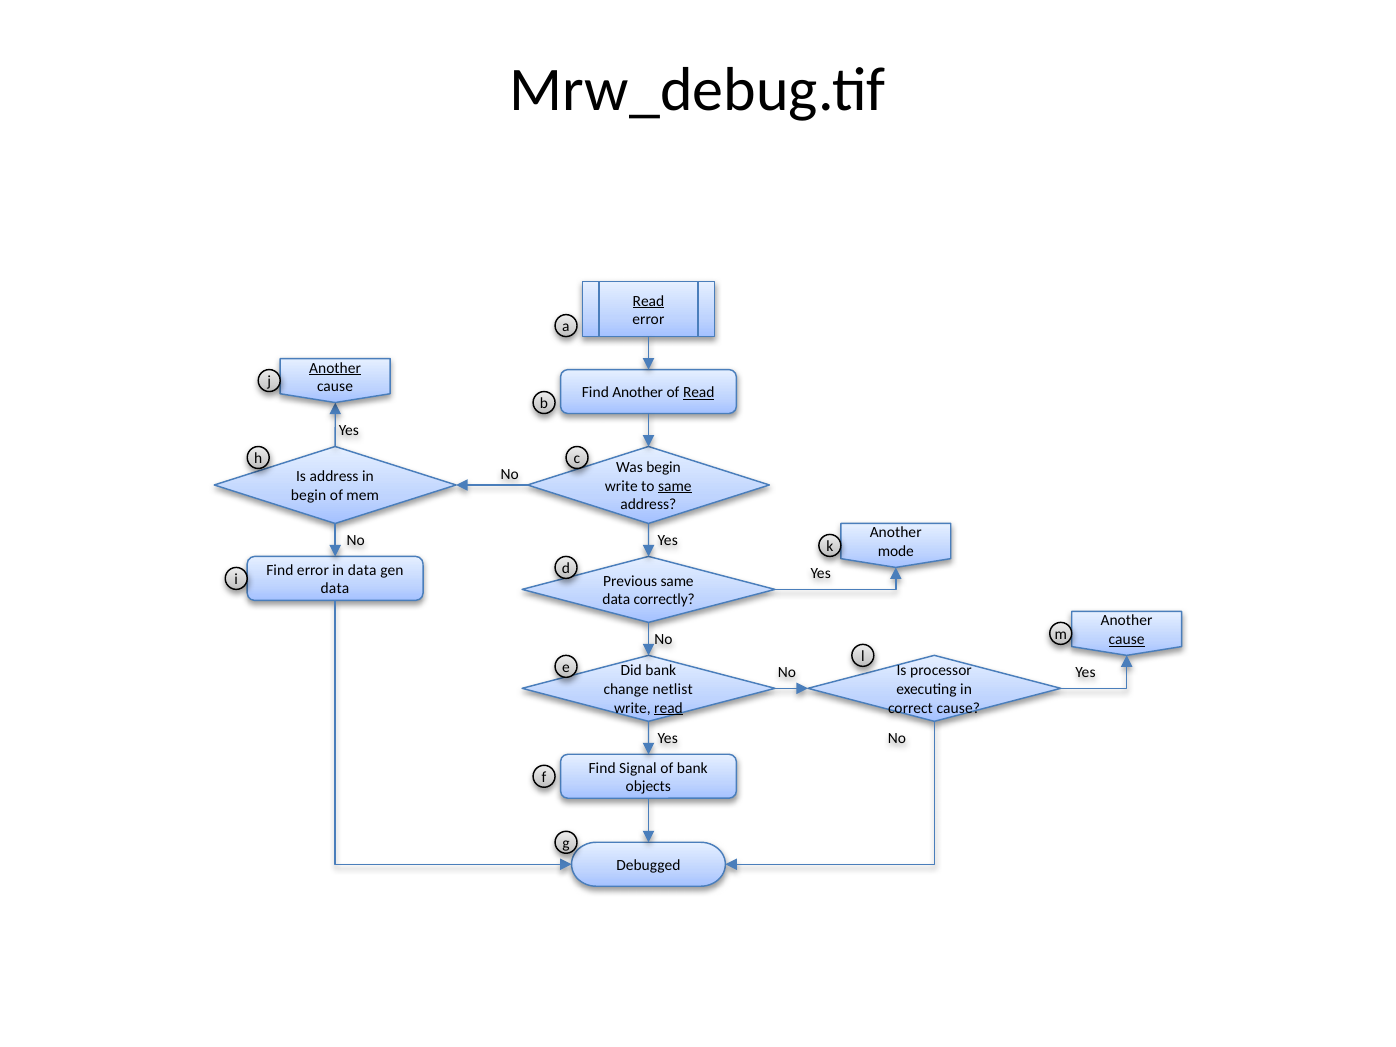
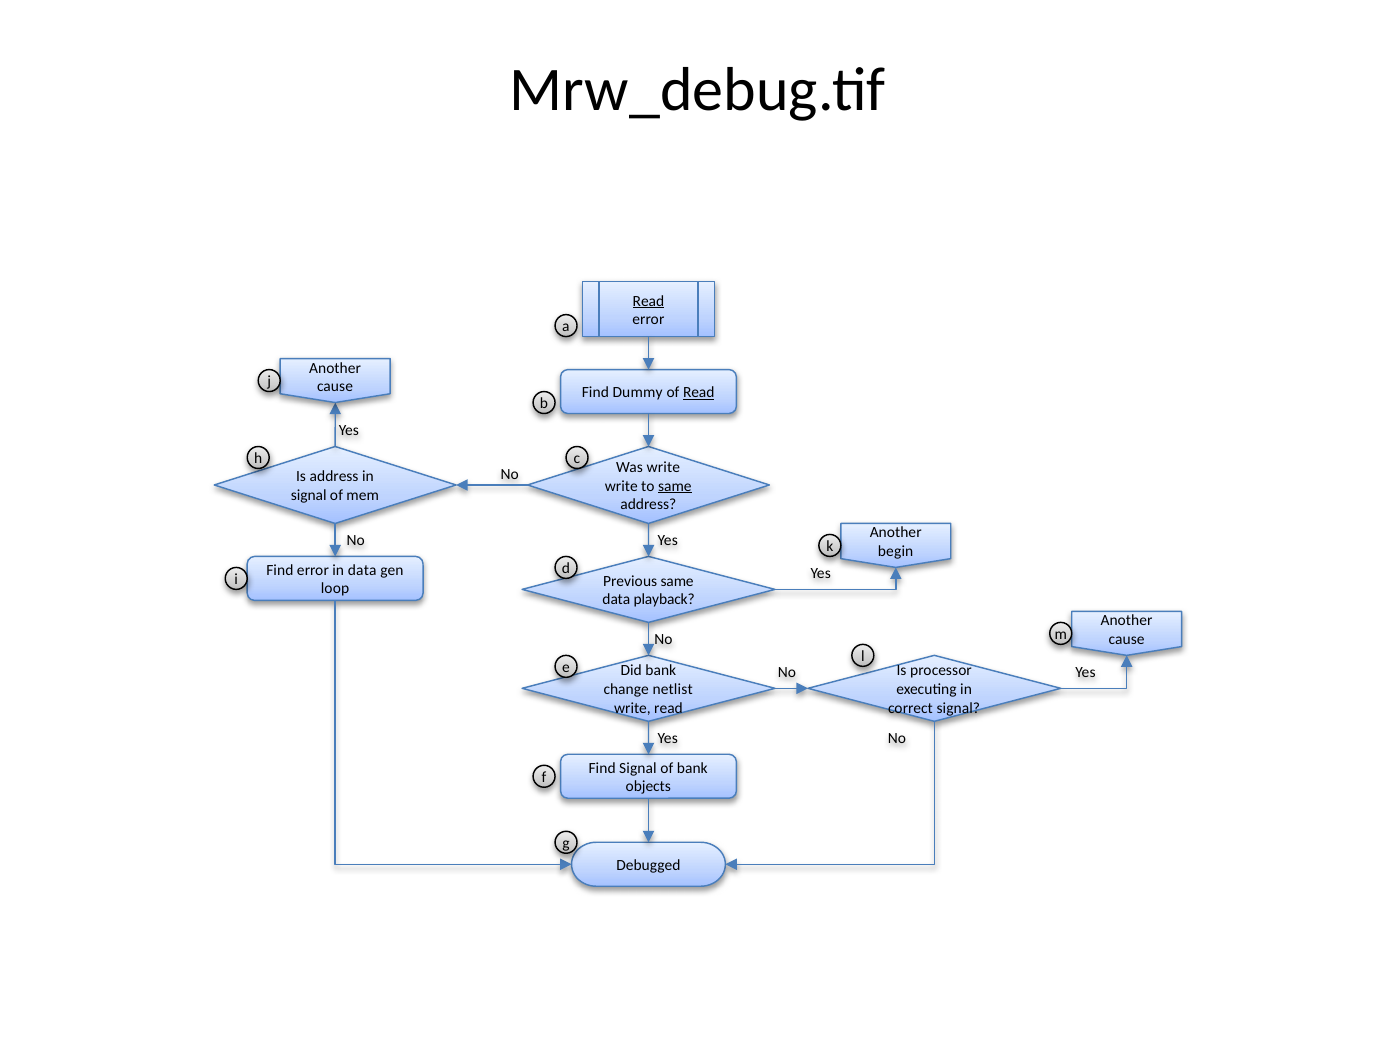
Another at (335, 368) underline: present -> none
Find Another: Another -> Dummy
Was begin: begin -> write
begin at (309, 495): begin -> signal
mode: mode -> begin
data at (335, 589): data -> loop
correctly: correctly -> playback
cause at (1127, 639) underline: present -> none
read at (669, 708) underline: present -> none
correct cause: cause -> signal
